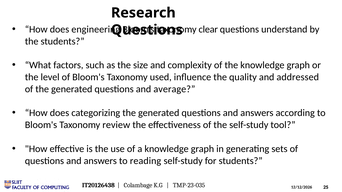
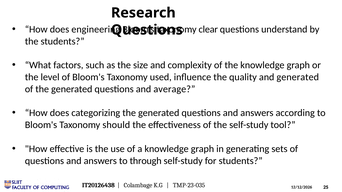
and addressed: addressed -> generated
review: review -> should
reading: reading -> through
